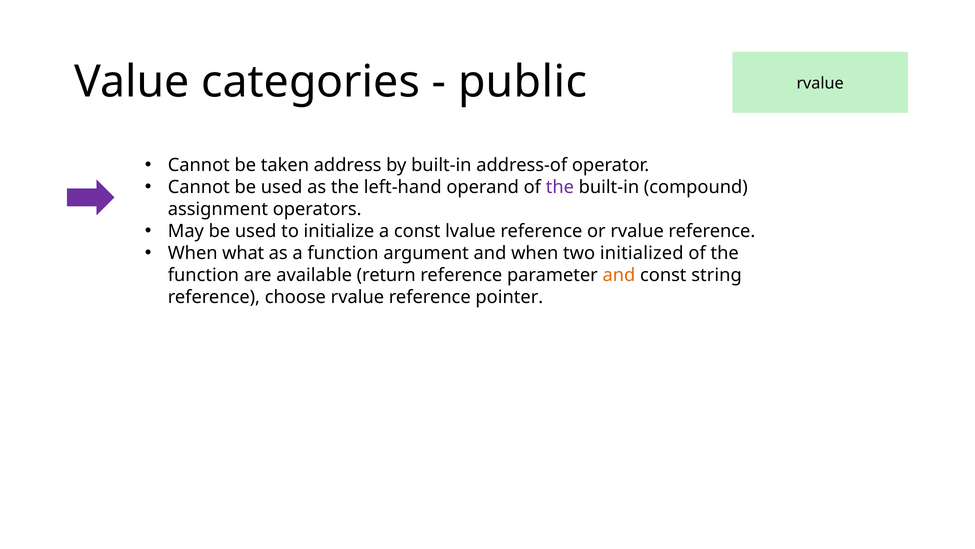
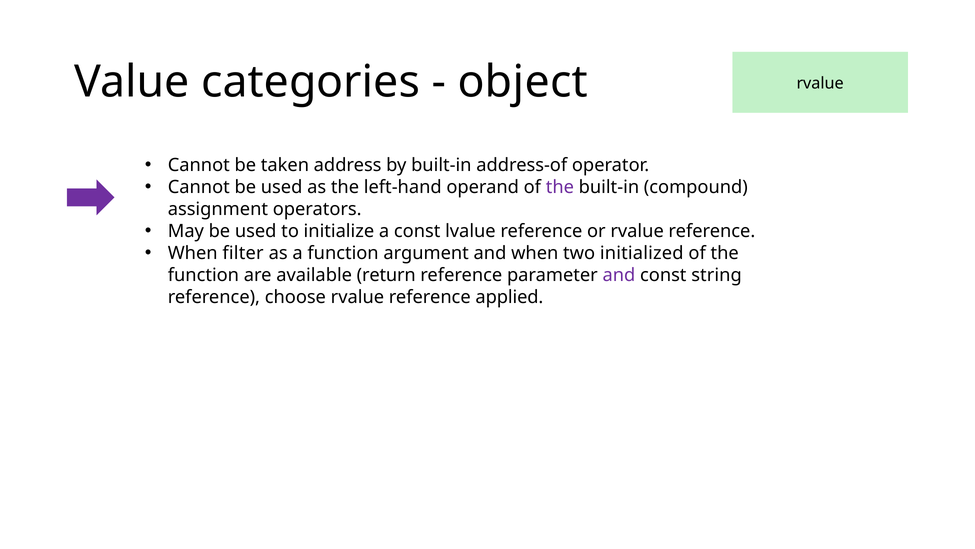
public: public -> object
what: what -> filter
and at (619, 275) colour: orange -> purple
pointer: pointer -> applied
